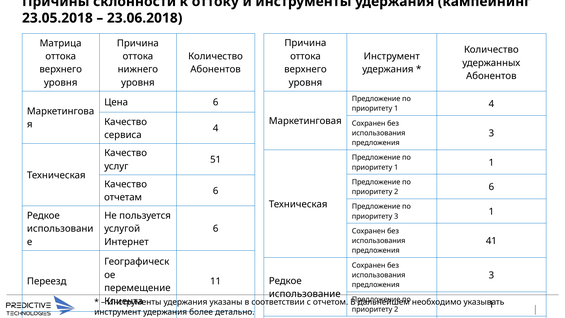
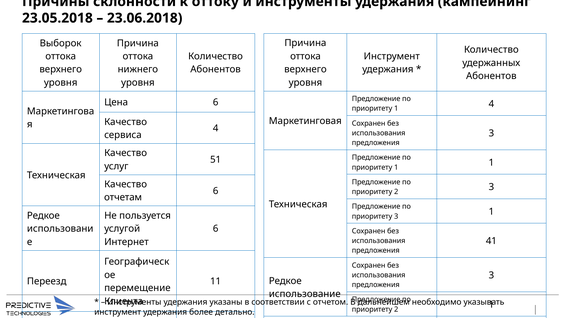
Матрица: Матрица -> Выборок
2 6: 6 -> 3
